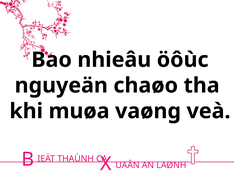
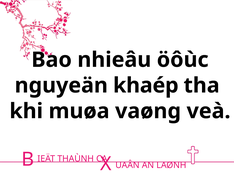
chaøo: chaøo -> khaép
